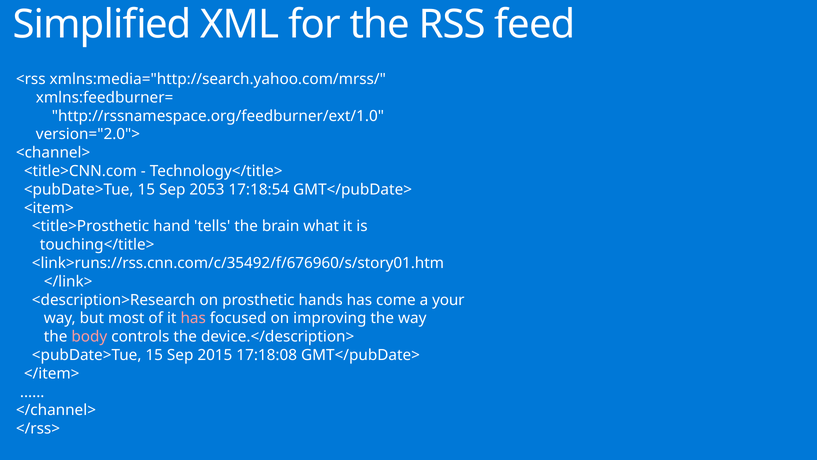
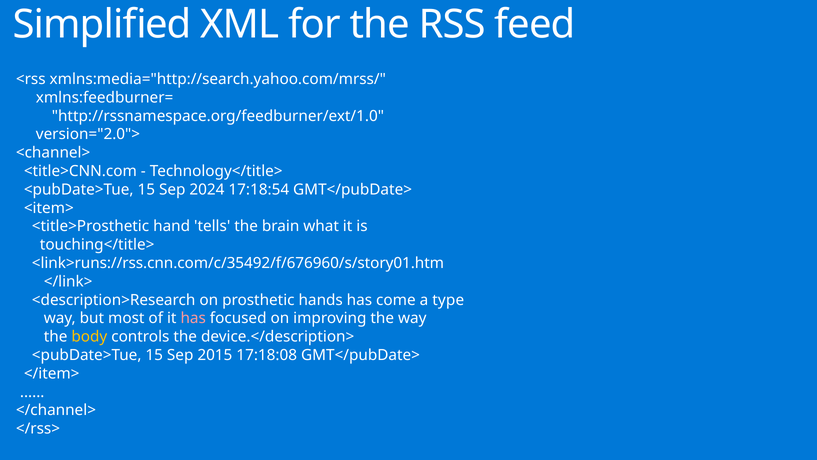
2053: 2053 -> 2024
your: your -> type
body colour: pink -> yellow
